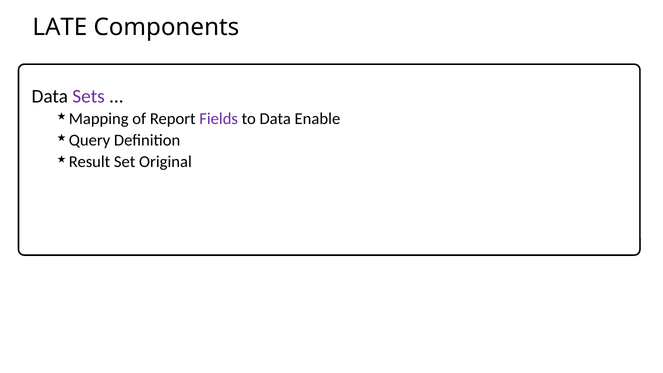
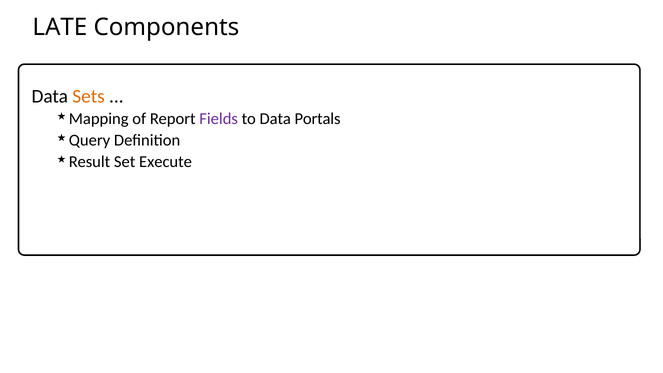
Sets colour: purple -> orange
Enable: Enable -> Portals
Original: Original -> Execute
